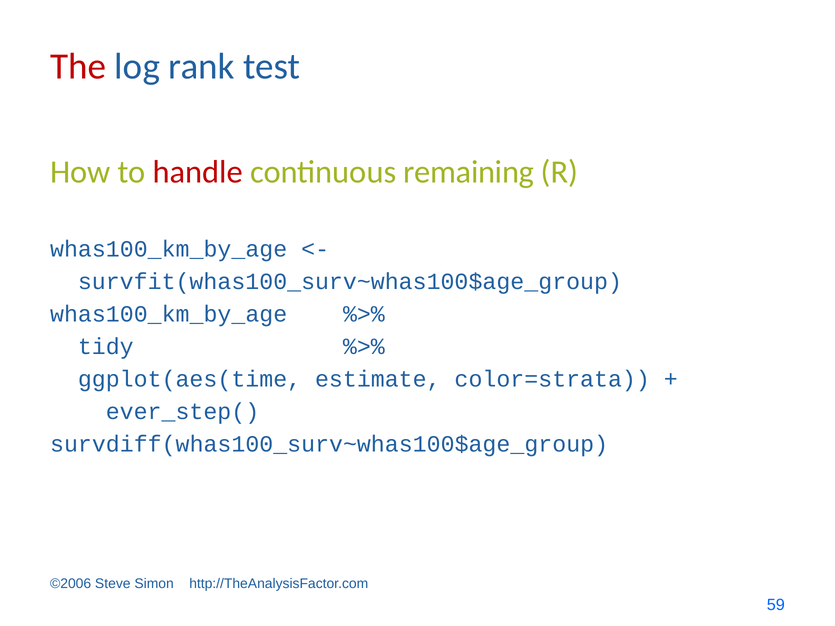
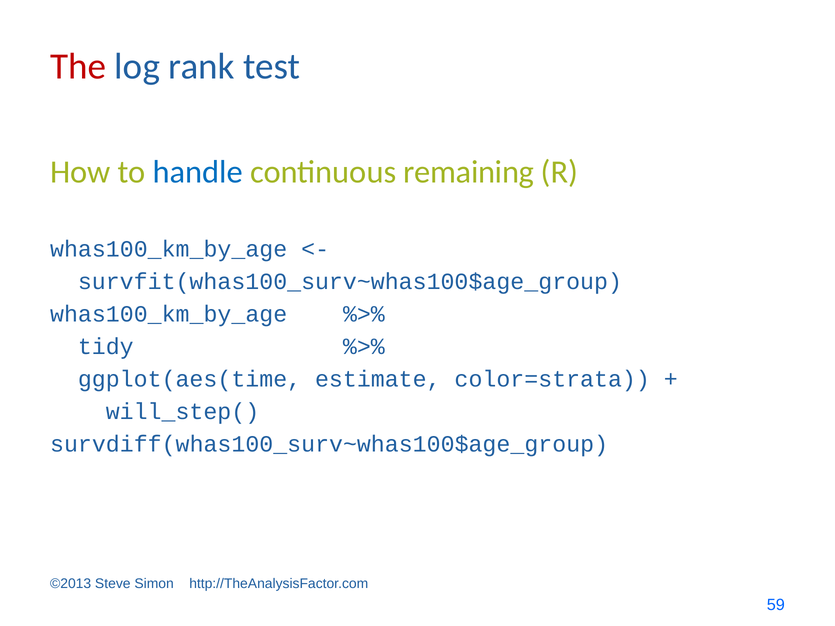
handle colour: red -> blue
ever_step(: ever_step( -> will_step(
©2006: ©2006 -> ©2013
